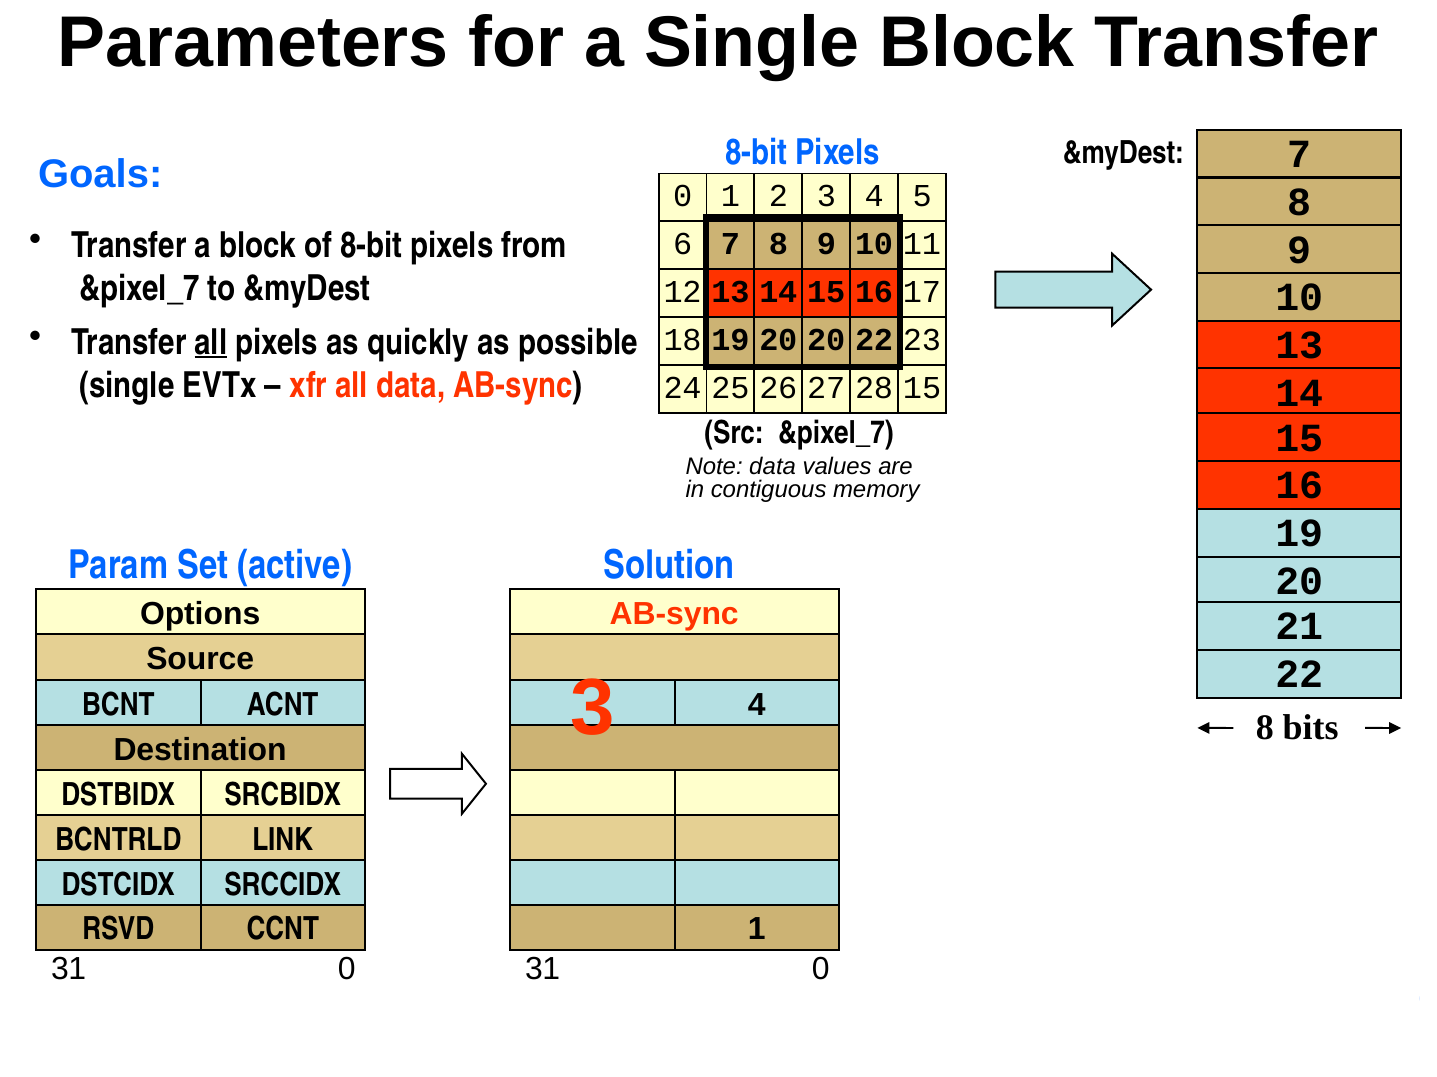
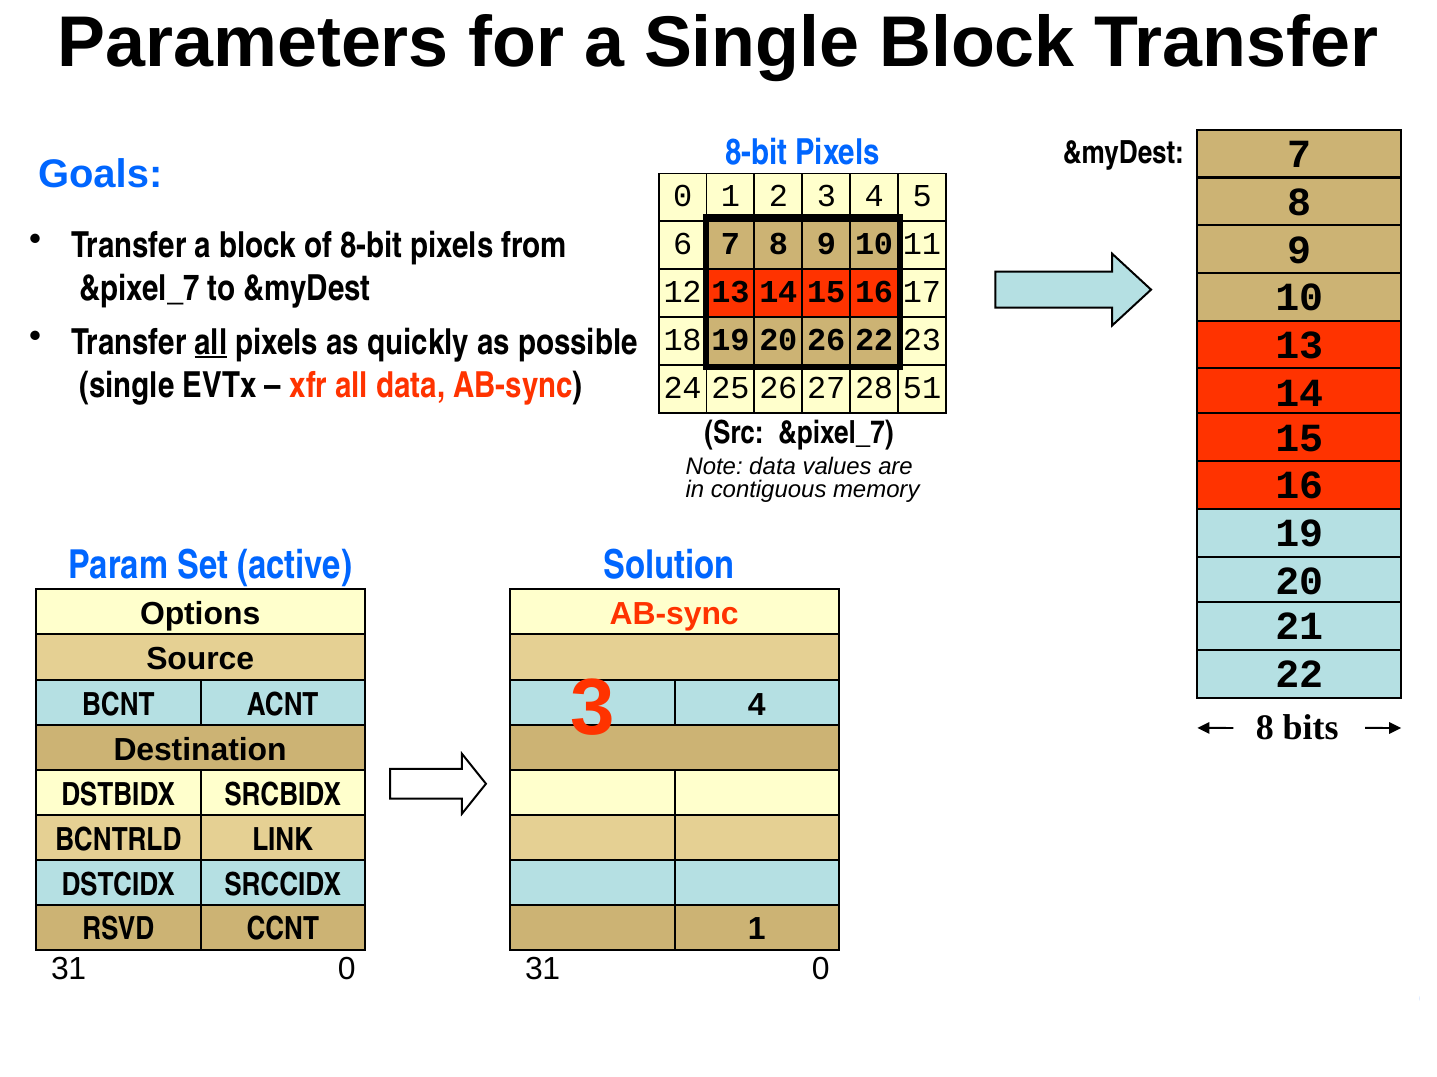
20 20: 20 -> 26
28 15: 15 -> 51
